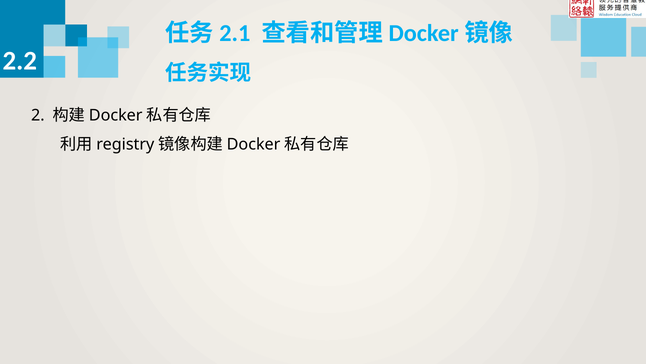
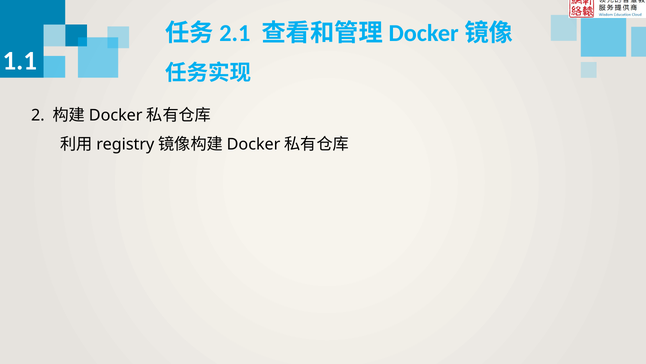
2.2: 2.2 -> 1.1
